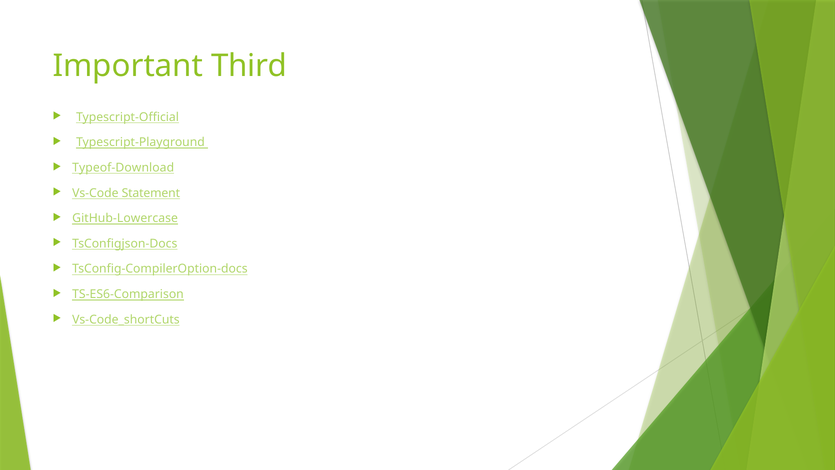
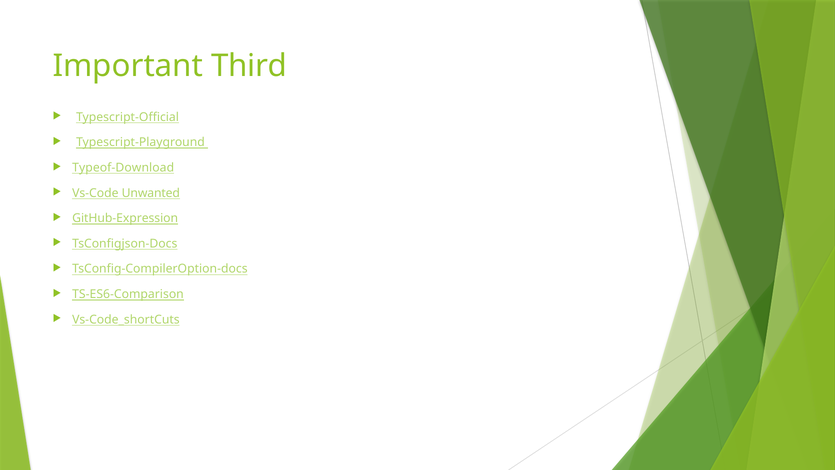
Statement: Statement -> Unwanted
GitHub-Lowercase: GitHub-Lowercase -> GitHub-Expression
